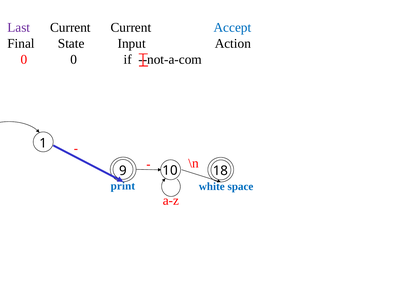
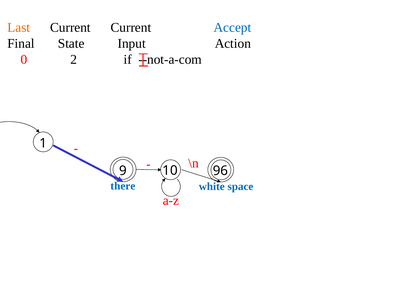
Last colour: purple -> orange
0 0: 0 -> 2
18: 18 -> 96
print: print -> there
